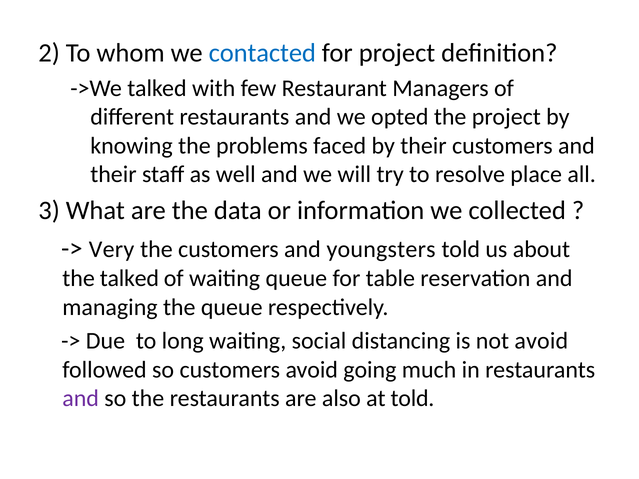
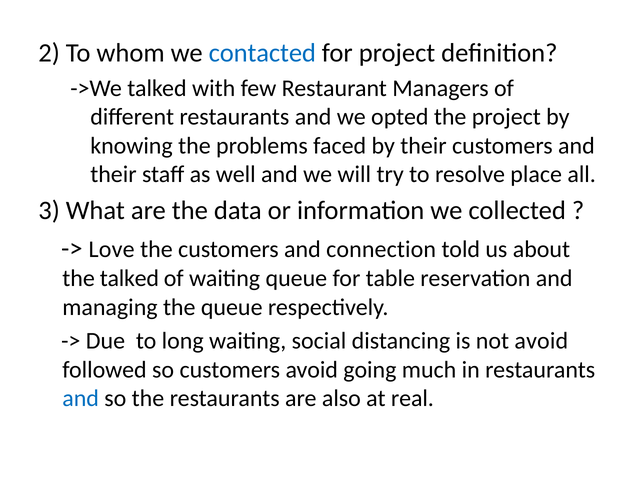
Very: Very -> Love
youngsters: youngsters -> connection
and at (81, 399) colour: purple -> blue
at told: told -> real
